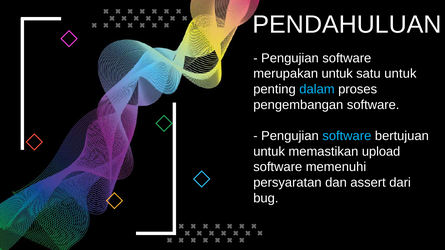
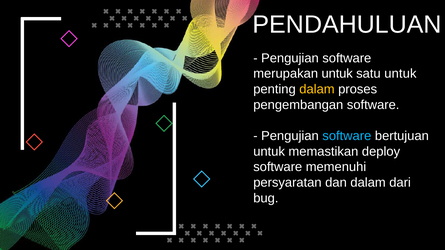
dalam at (317, 89) colour: light blue -> yellow
upload: upload -> deploy
dan assert: assert -> dalam
